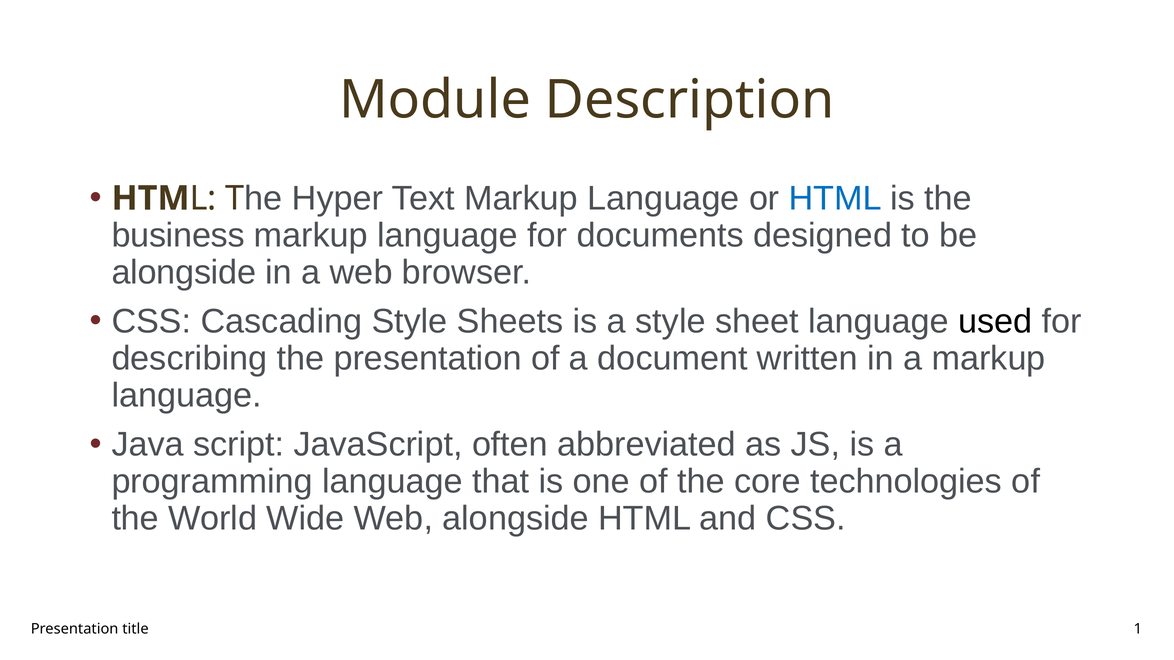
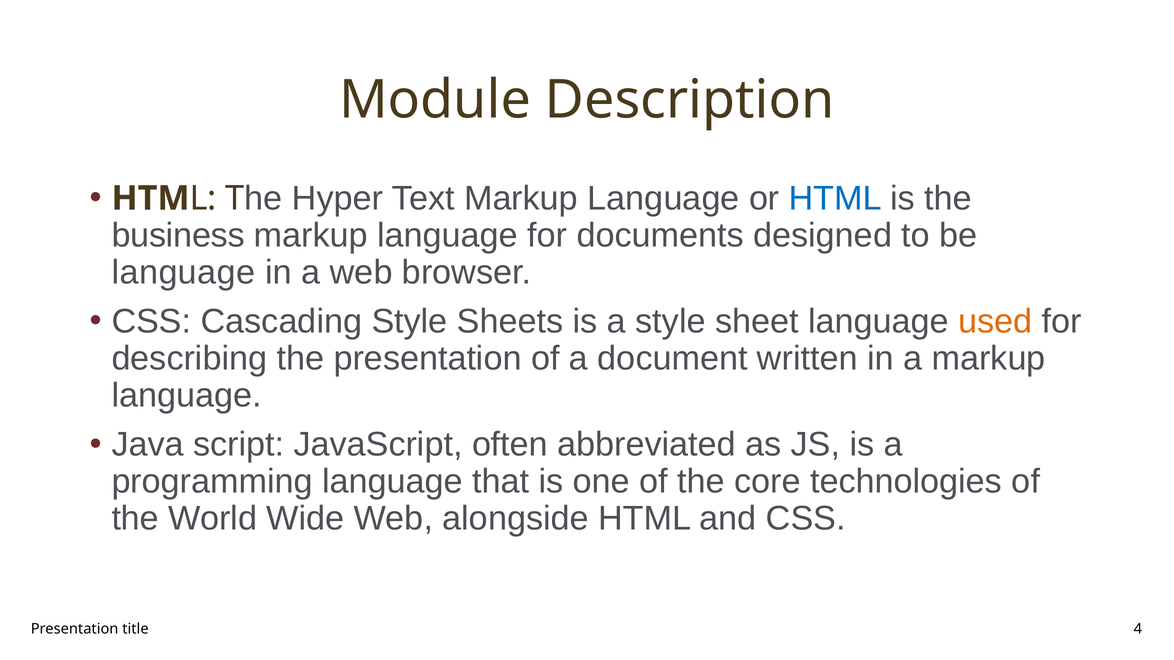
alongside at (184, 272): alongside -> language
used colour: black -> orange
1: 1 -> 4
